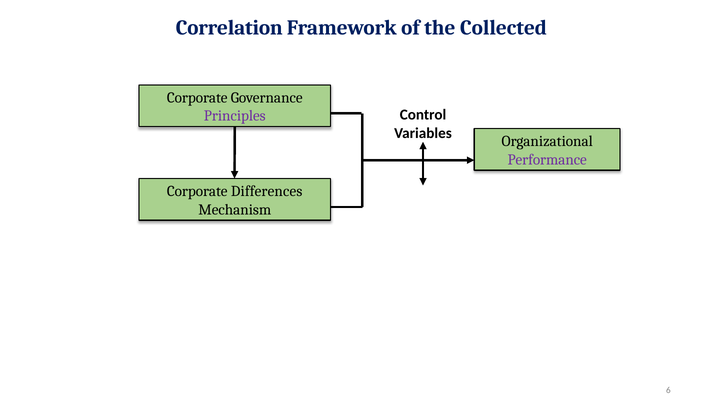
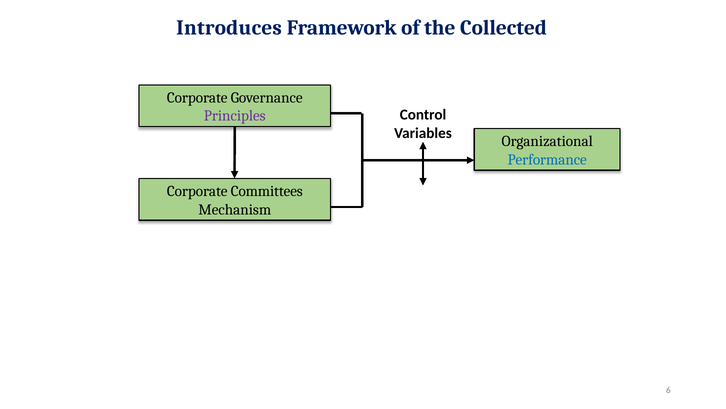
Correlation: Correlation -> Introduces
Performance colour: purple -> blue
Differences: Differences -> Committees
